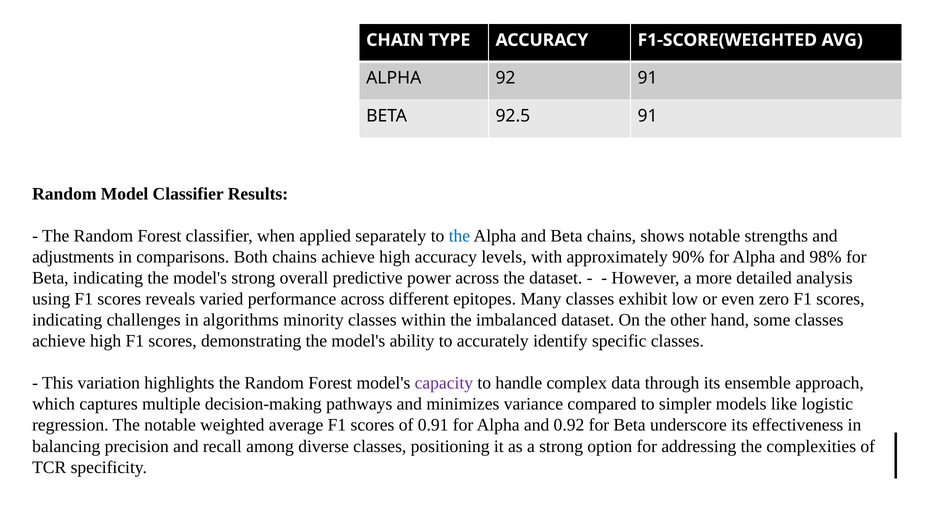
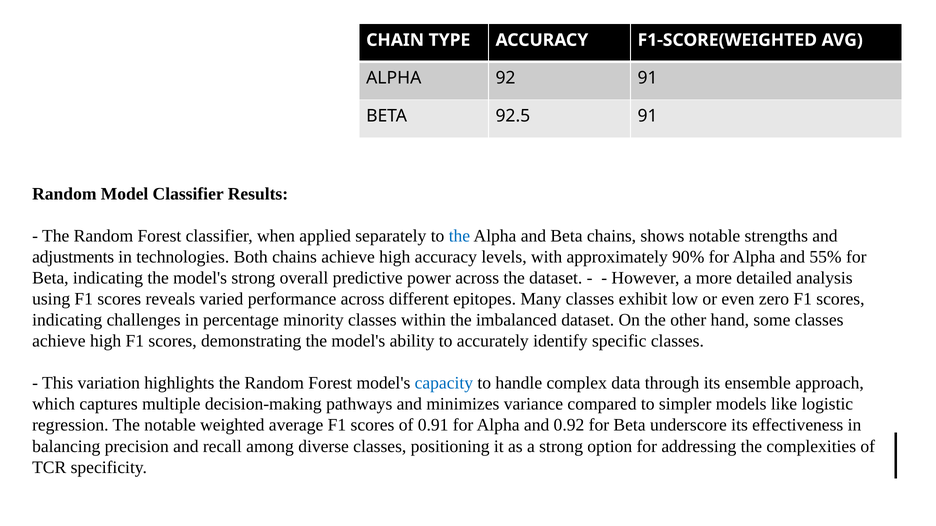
comparisons: comparisons -> technologies
98%: 98% -> 55%
algorithms: algorithms -> percentage
capacity colour: purple -> blue
